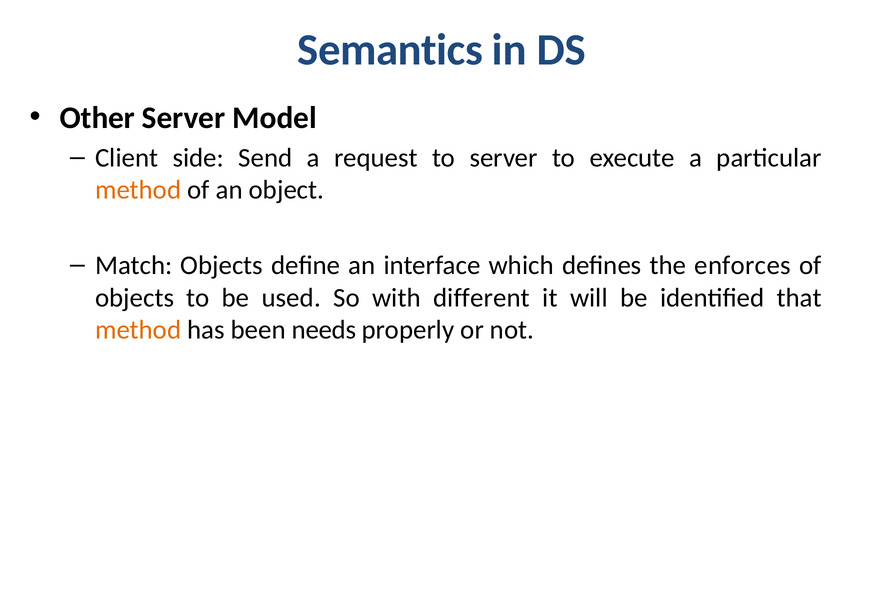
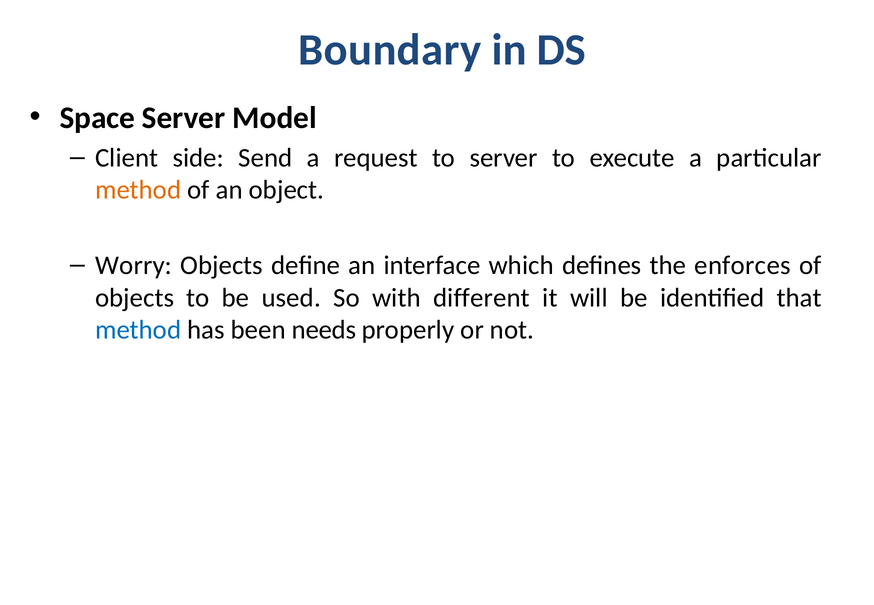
Semantics: Semantics -> Boundary
Other: Other -> Space
Match: Match -> Worry
method at (138, 330) colour: orange -> blue
